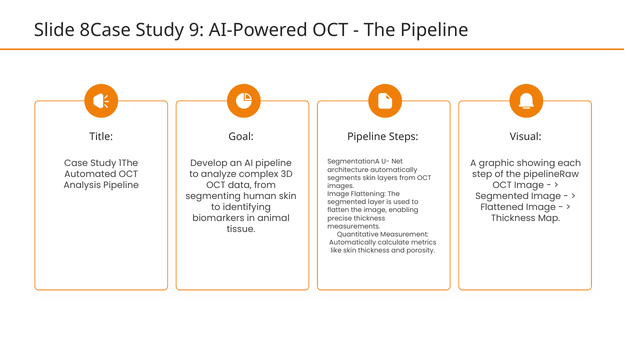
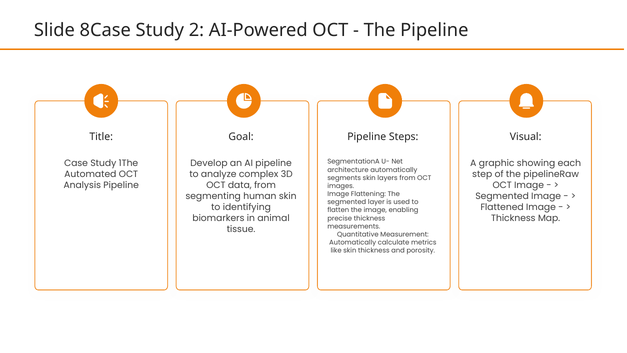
9: 9 -> 2
